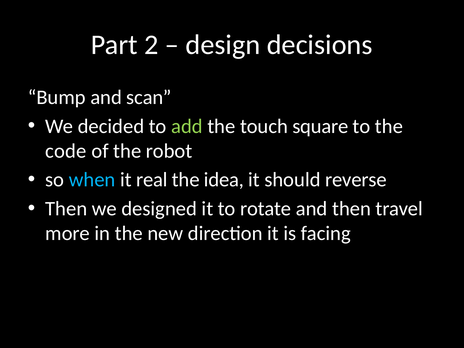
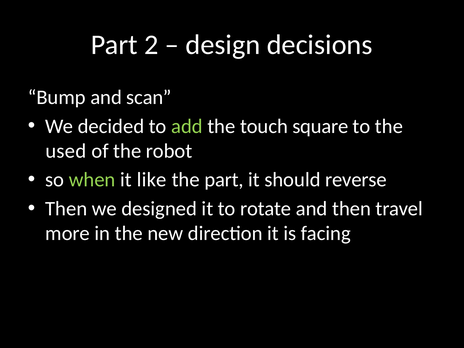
code: code -> used
when colour: light blue -> light green
real: real -> like
the idea: idea -> part
